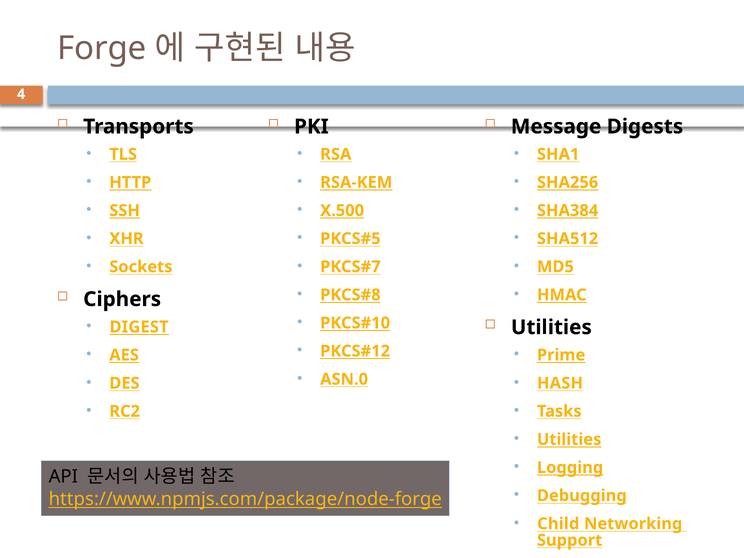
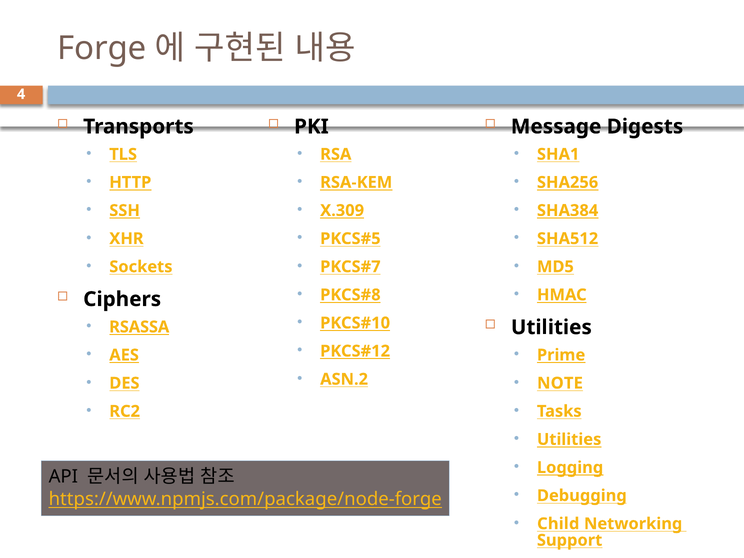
X.500: X.500 -> X.309
DIGEST: DIGEST -> RSASSA
ASN.0: ASN.0 -> ASN.2
HASH: HASH -> NOTE
